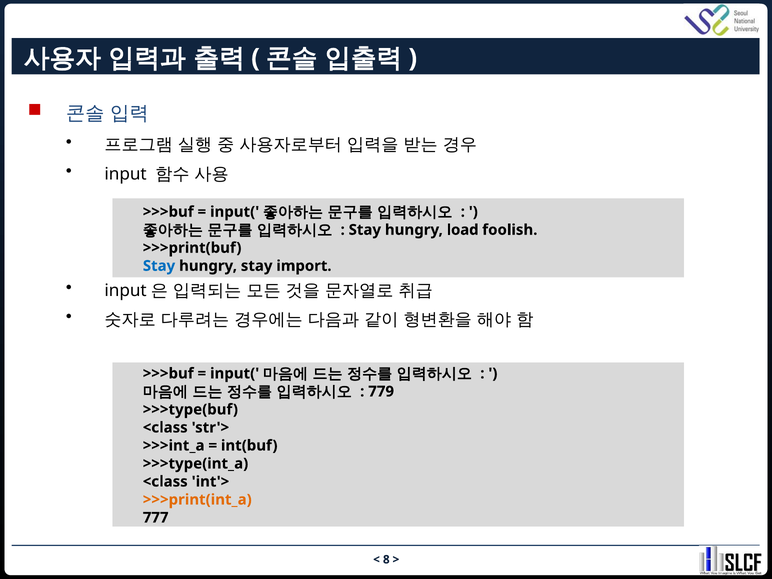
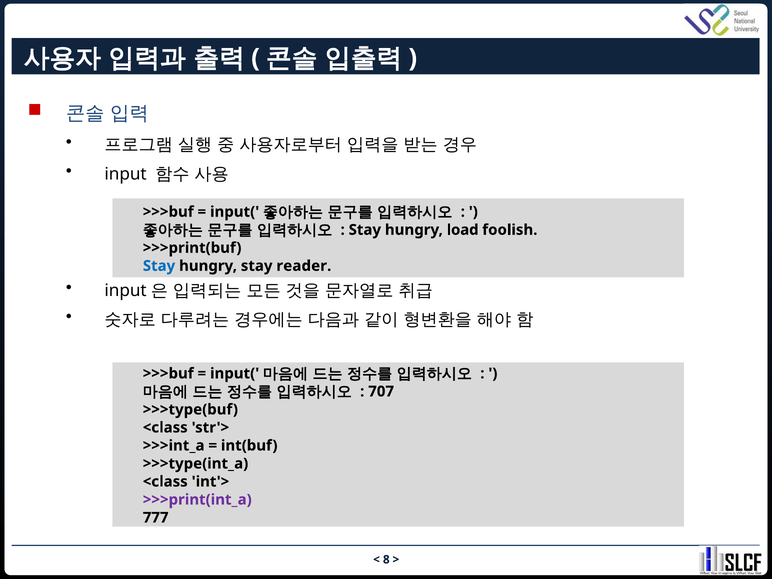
import: import -> reader
779: 779 -> 707
>>>print(int_a colour: orange -> purple
